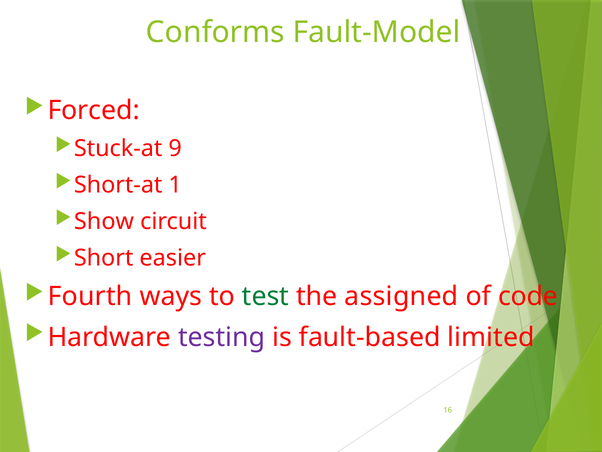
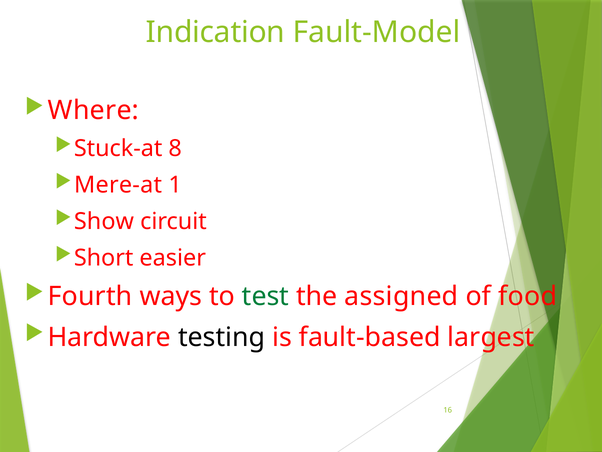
Conforms: Conforms -> Indication
Forced: Forced -> Where
9: 9 -> 8
Short-at: Short-at -> Mere-at
code: code -> food
testing colour: purple -> black
limited: limited -> largest
